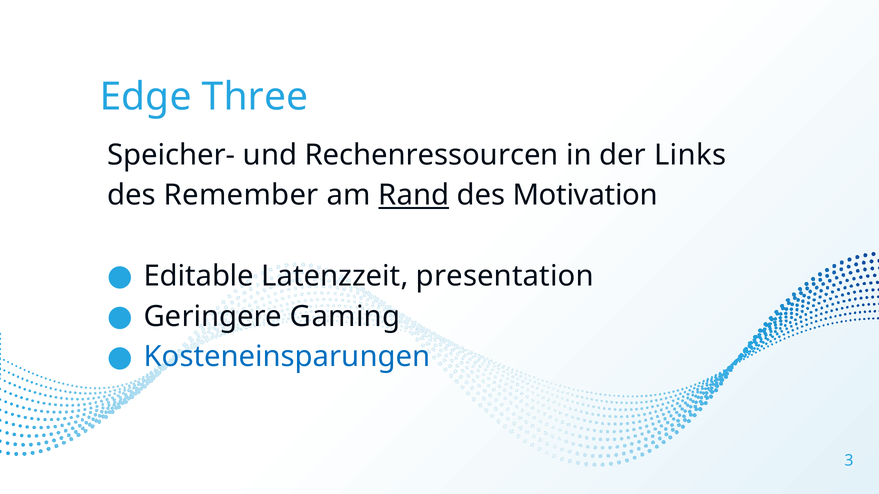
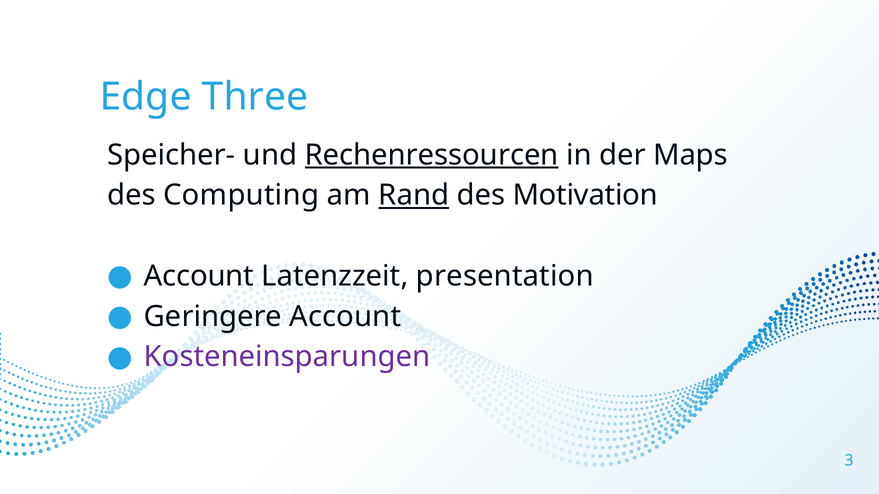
Rechenressourcen underline: none -> present
Links: Links -> Maps
Remember: Remember -> Computing
Editable at (199, 276): Editable -> Account
Geringere Gaming: Gaming -> Account
Kosteneinsparungen colour: blue -> purple
